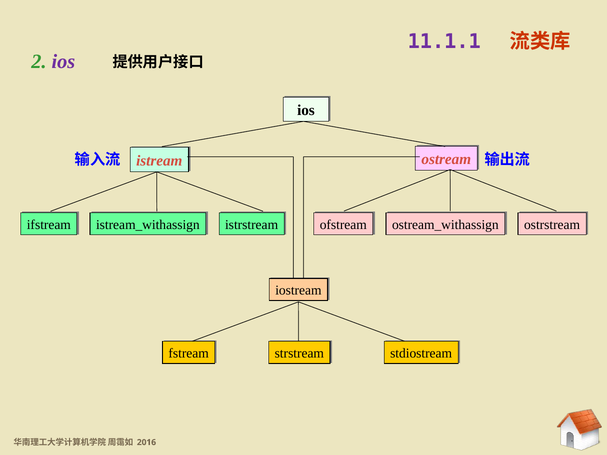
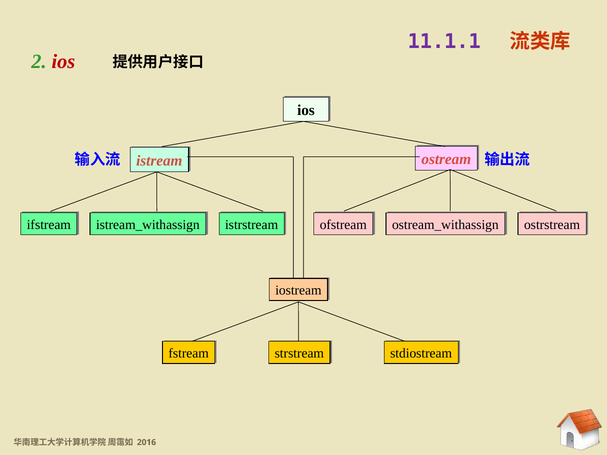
ios at (63, 61) colour: purple -> red
